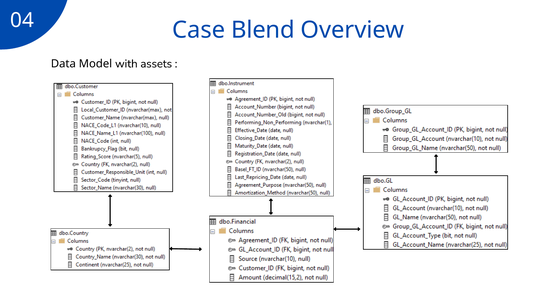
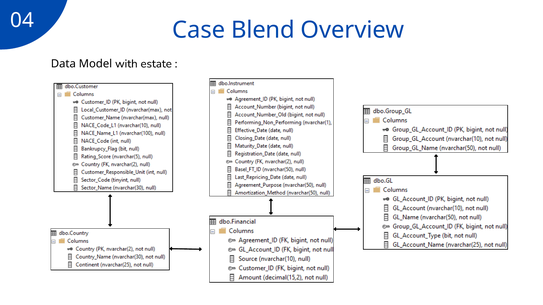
assets: assets -> estate
